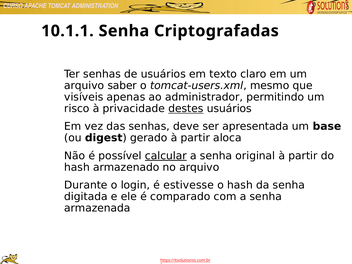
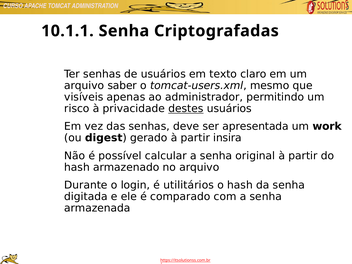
base: base -> work
aloca: aloca -> insira
calcular underline: present -> none
estivesse: estivesse -> utilitários
